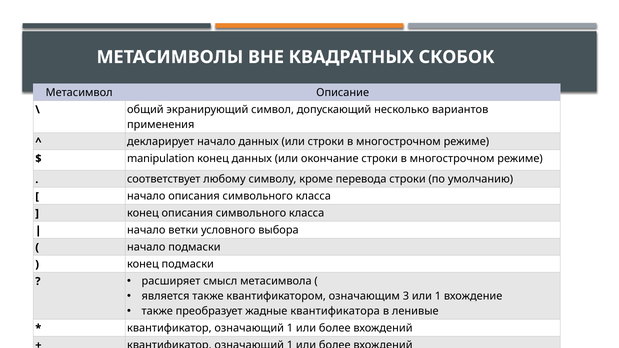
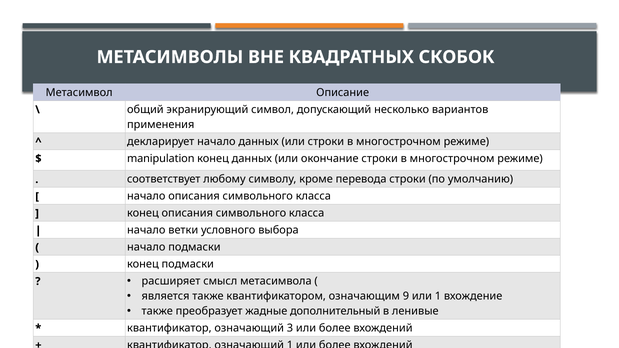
3: 3 -> 9
жадные квантификатора: квантификатора -> дополнительный
1 at (290, 328): 1 -> 3
